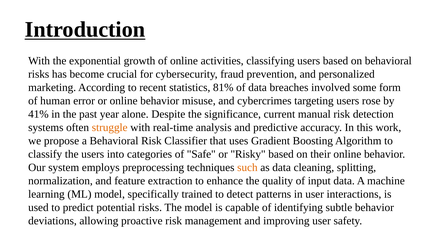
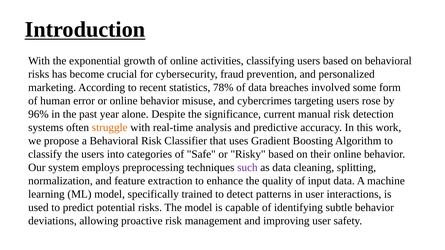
81%: 81% -> 78%
41%: 41% -> 96%
such colour: orange -> purple
